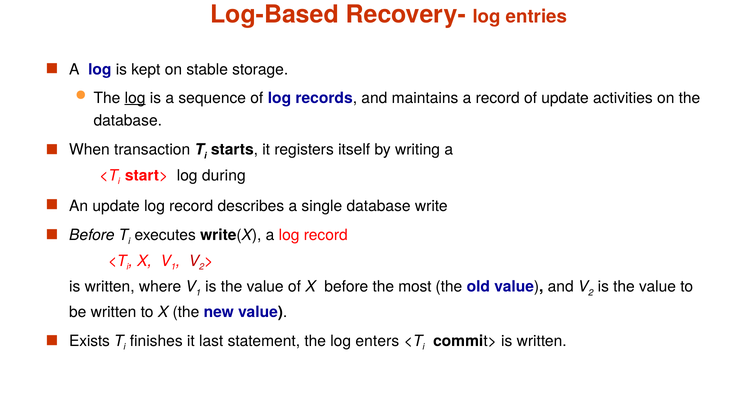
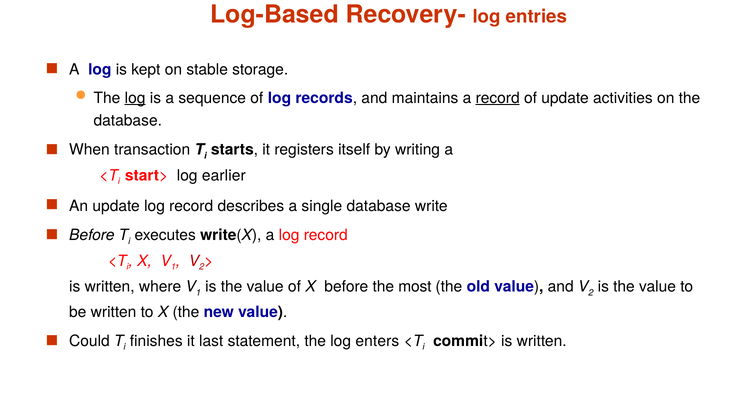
record at (498, 98) underline: none -> present
during: during -> earlier
Exists: Exists -> Could
